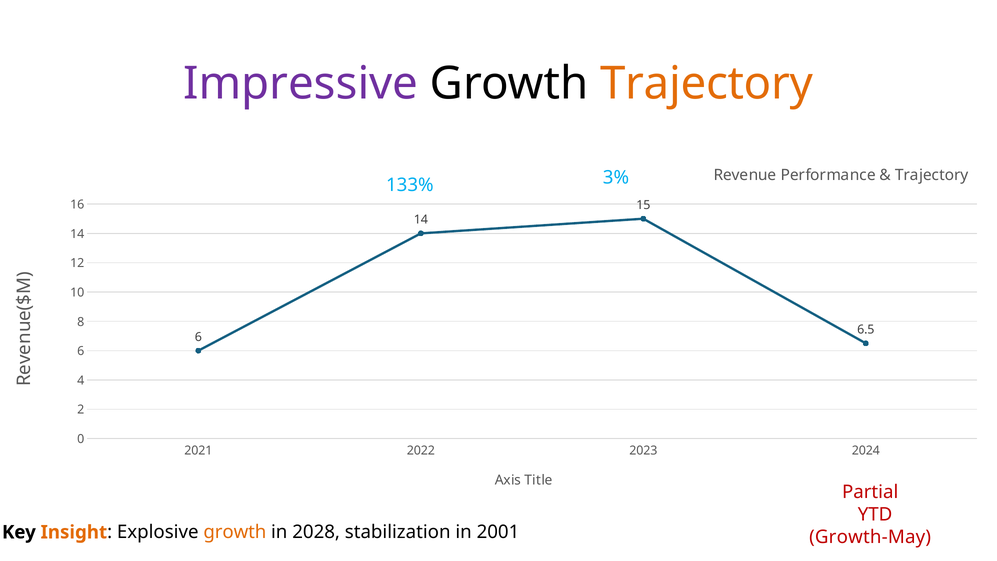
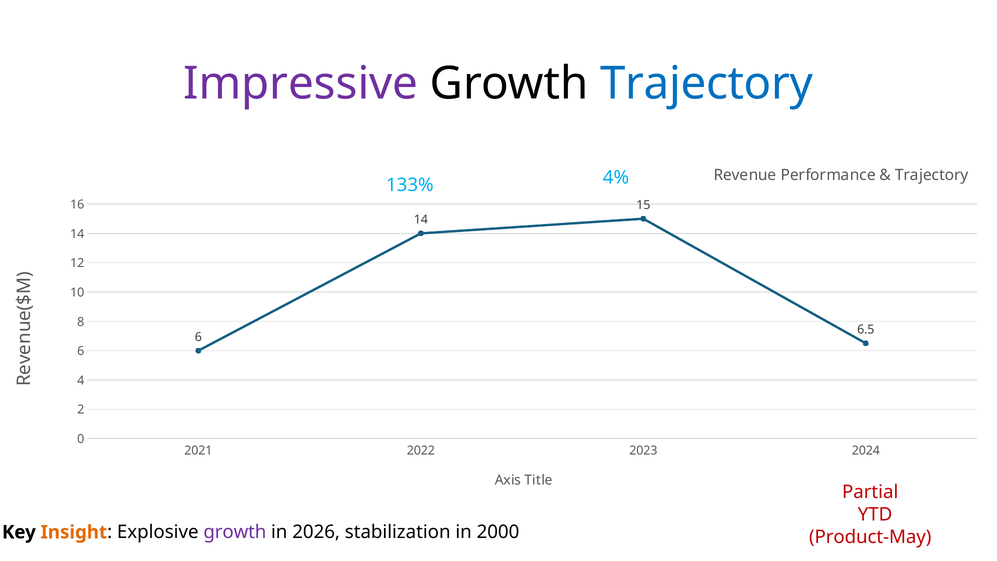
Trajectory at (707, 84) colour: orange -> blue
3%: 3% -> 4%
growth at (235, 532) colour: orange -> purple
2028: 2028 -> 2026
2001: 2001 -> 2000
Growth-May: Growth-May -> Product-May
